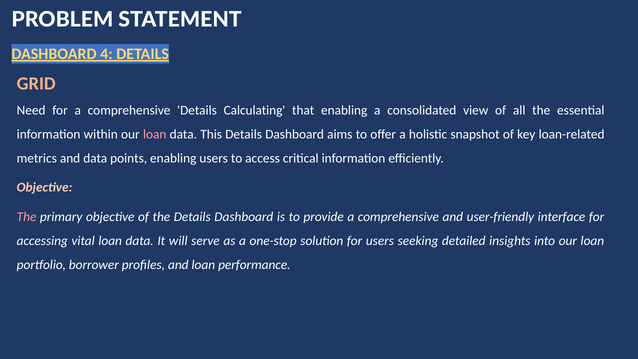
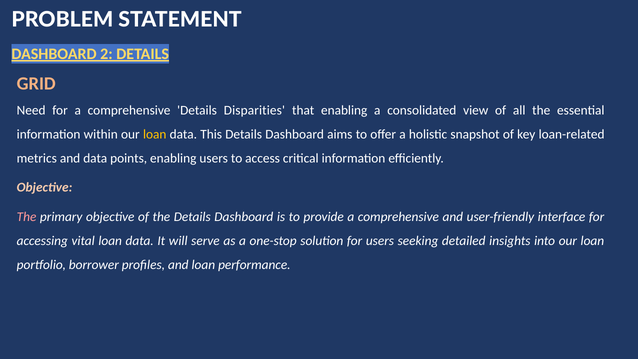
4: 4 -> 2
Calculating: Calculating -> Disparities
loan at (155, 134) colour: pink -> yellow
